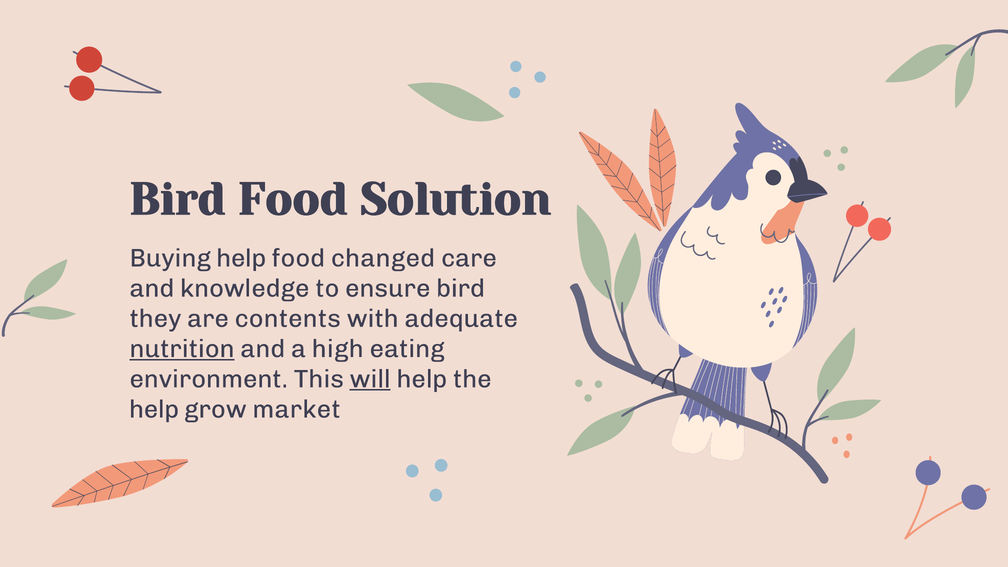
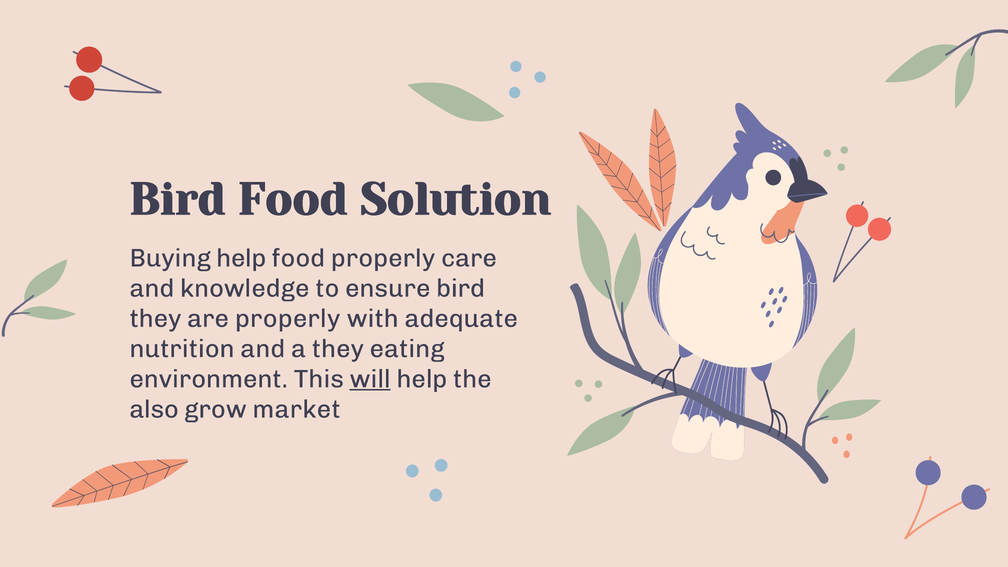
food changed: changed -> properly
are contents: contents -> properly
nutrition underline: present -> none
a high: high -> they
help at (154, 409): help -> also
